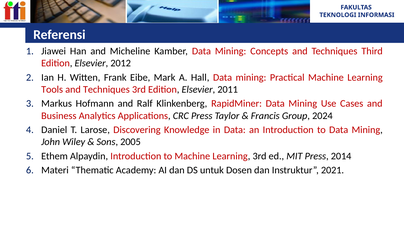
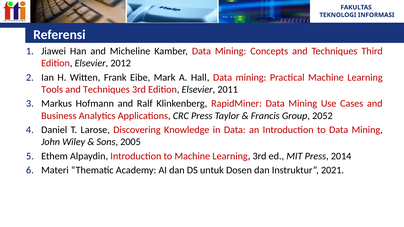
2024: 2024 -> 2052
